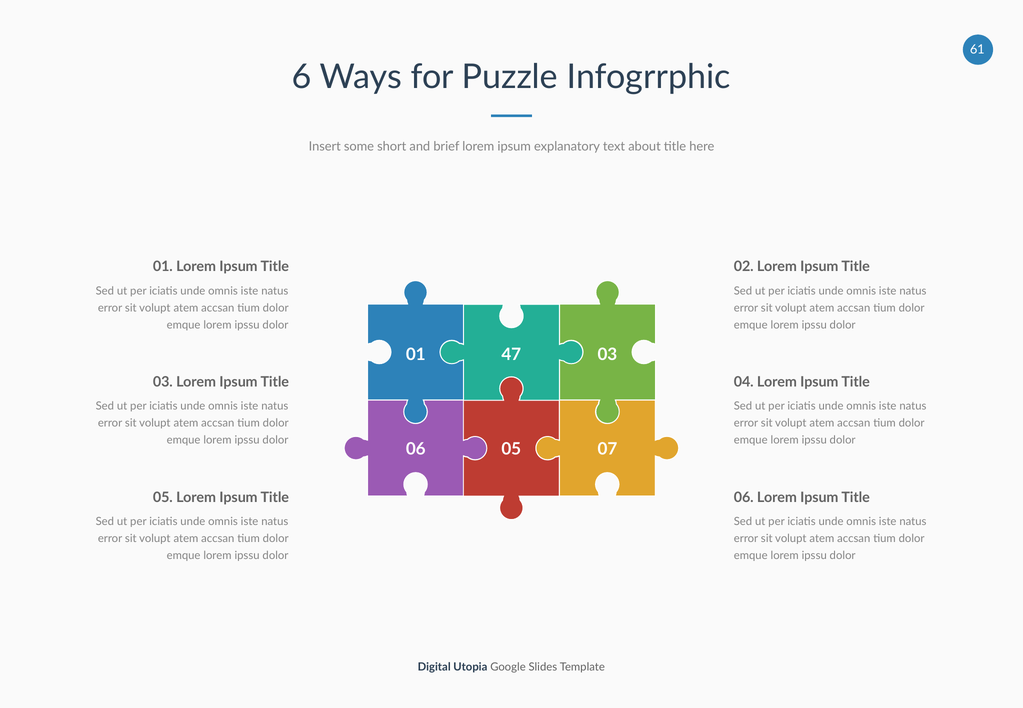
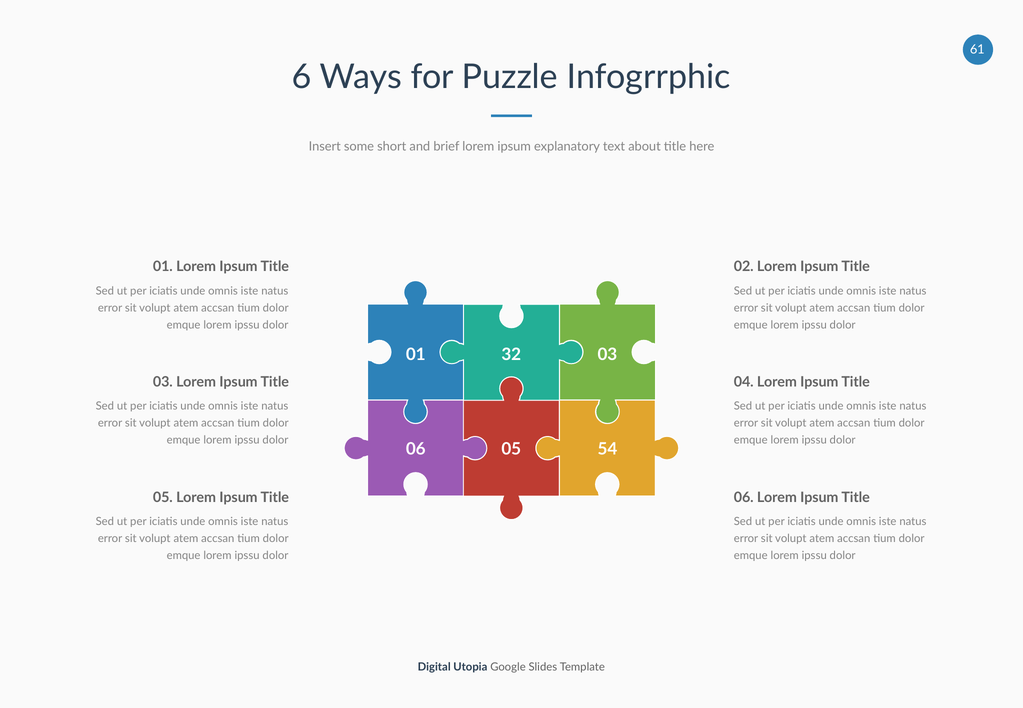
47: 47 -> 32
07: 07 -> 54
